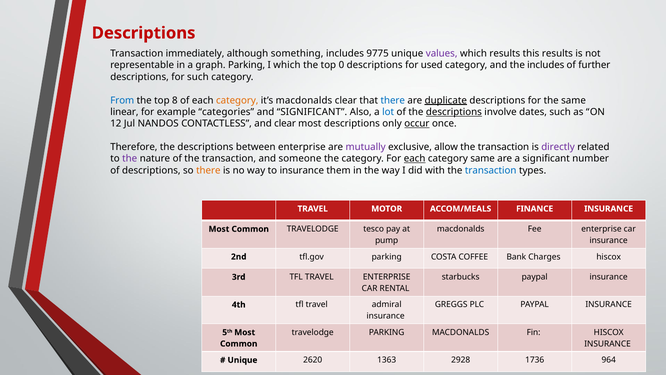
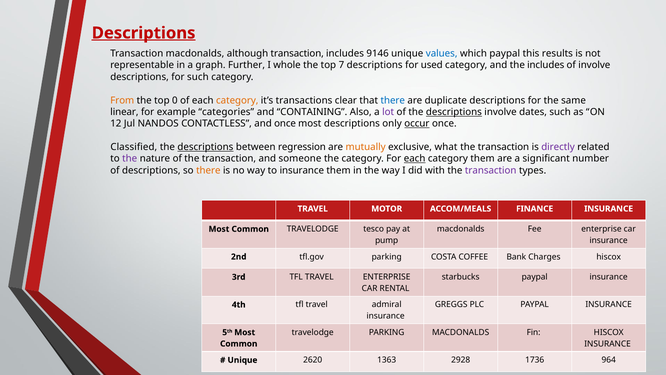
Descriptions at (144, 33) underline: none -> present
Transaction immediately: immediately -> macdonalds
although something: something -> transaction
9775: 9775 -> 9146
values colour: purple -> blue
which results: results -> paypal
graph Parking: Parking -> Further
I which: which -> whole
0: 0 -> 7
of further: further -> involve
From colour: blue -> orange
8: 8 -> 0
it’s macdonalds: macdonalds -> transactions
duplicate underline: present -> none
and SIGNIFICANT: SIGNIFICANT -> CONTAINING
lot colour: blue -> purple
and clear: clear -> once
Therefore: Therefore -> Classified
descriptions at (205, 147) underline: none -> present
between enterprise: enterprise -> regression
mutually colour: purple -> orange
allow: allow -> what
category same: same -> them
transaction at (491, 170) colour: blue -> purple
